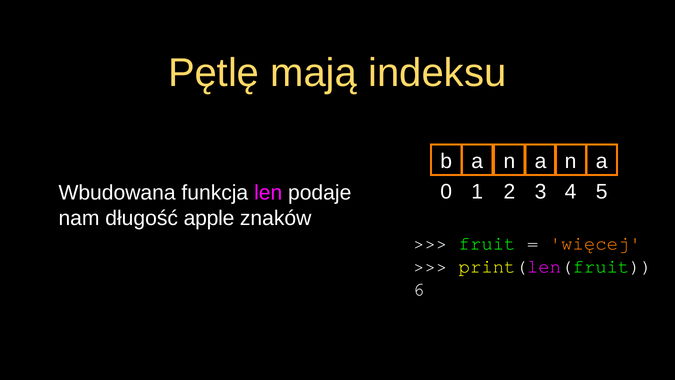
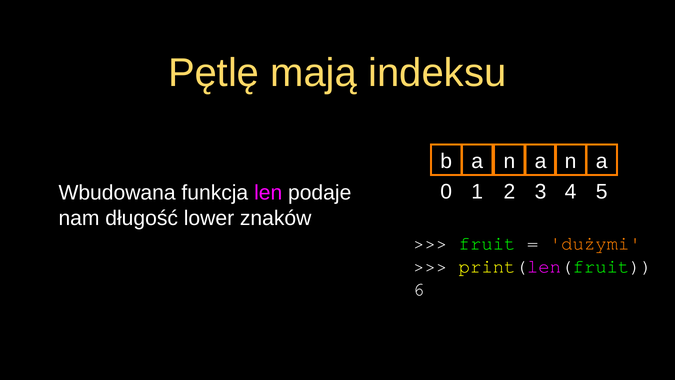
apple: apple -> lower
więcej: więcej -> dużymi
